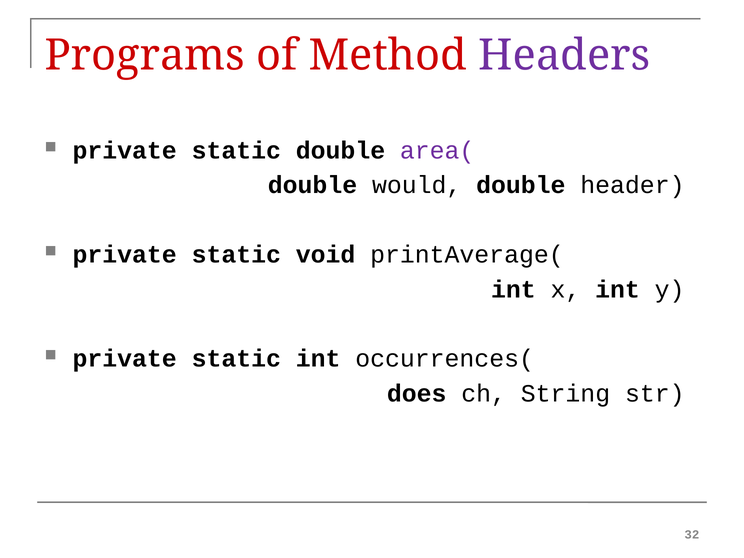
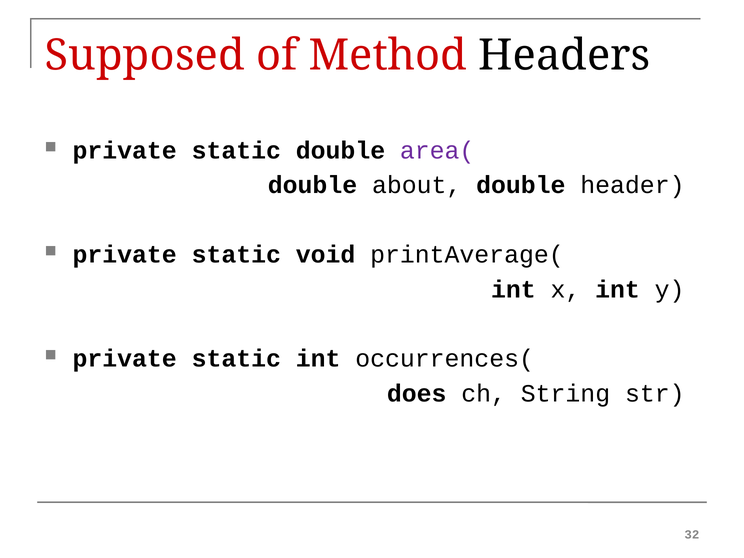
Programs: Programs -> Supposed
Headers colour: purple -> black
would: would -> about
